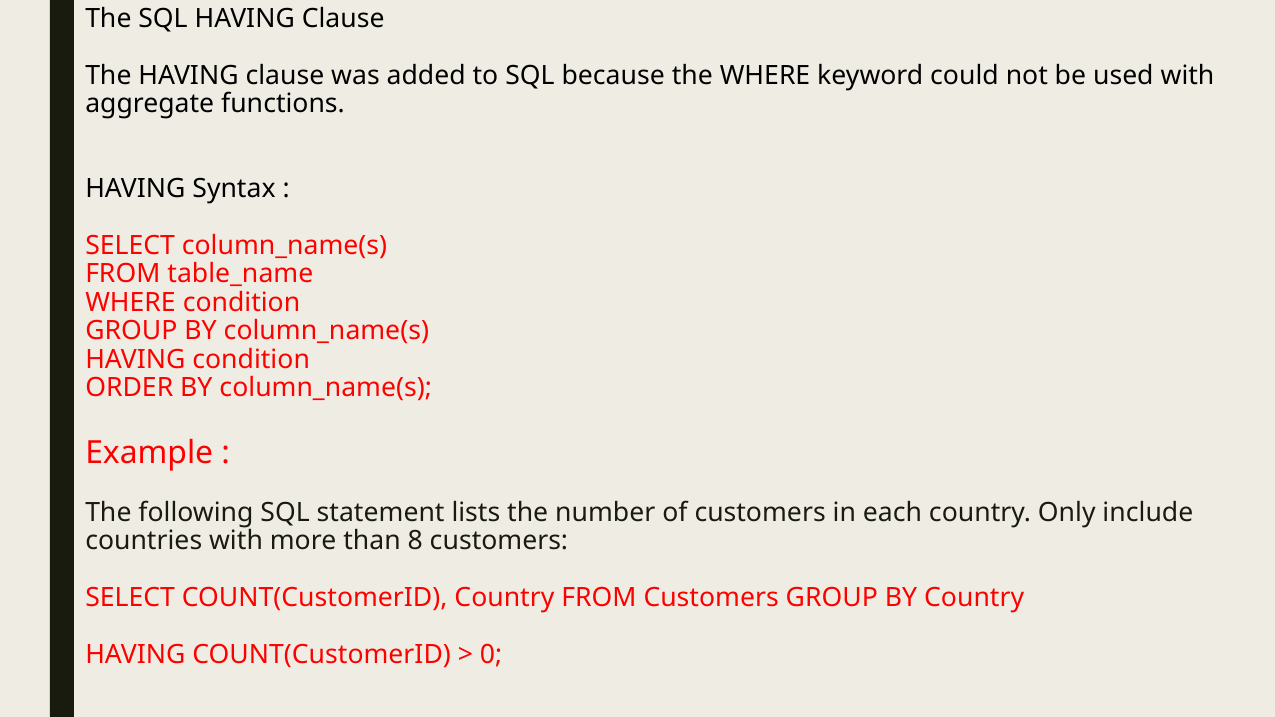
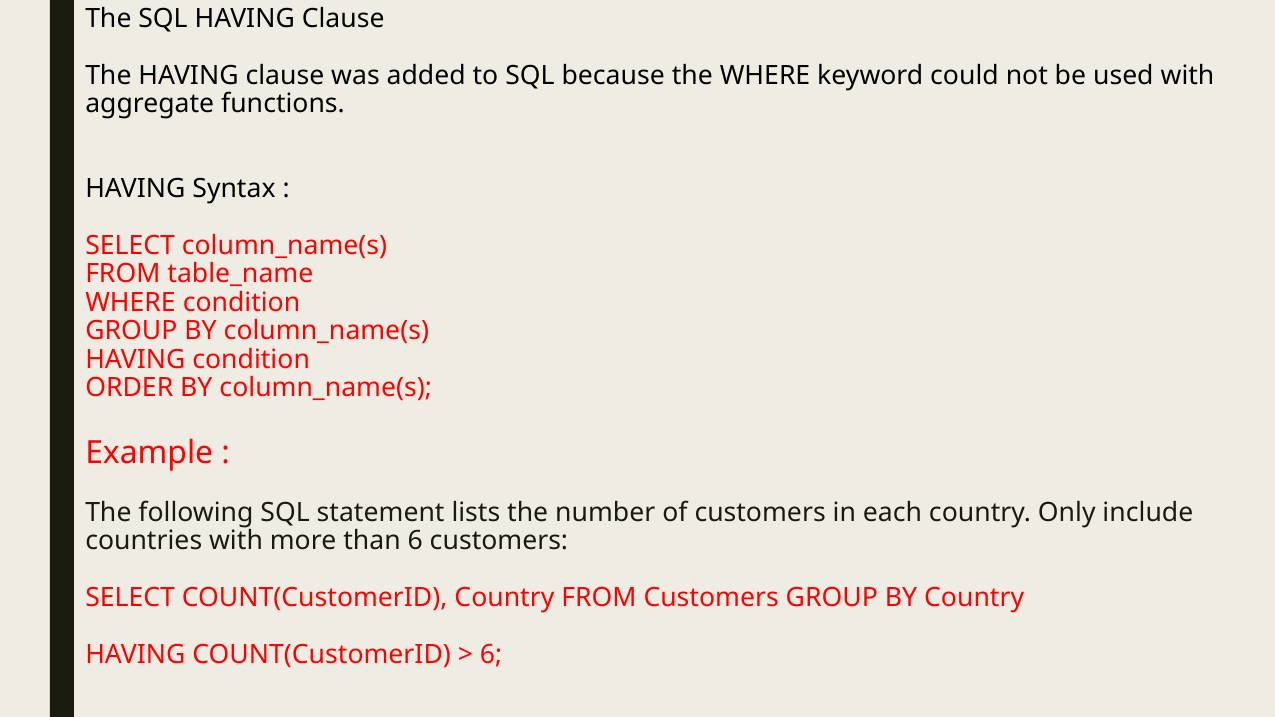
than 8: 8 -> 6
0 at (491, 654): 0 -> 6
